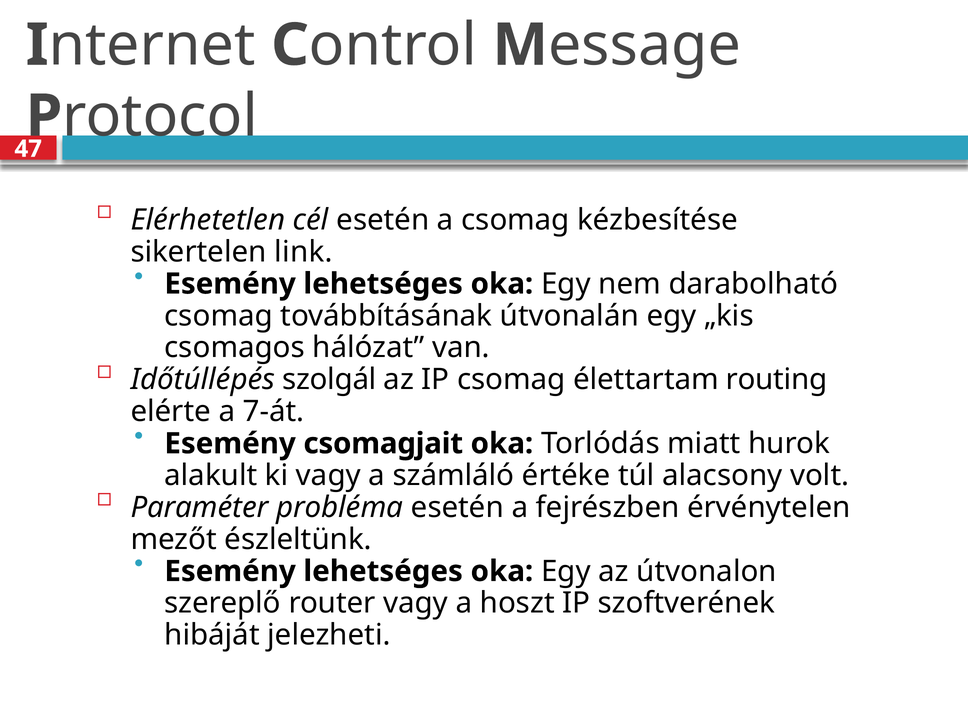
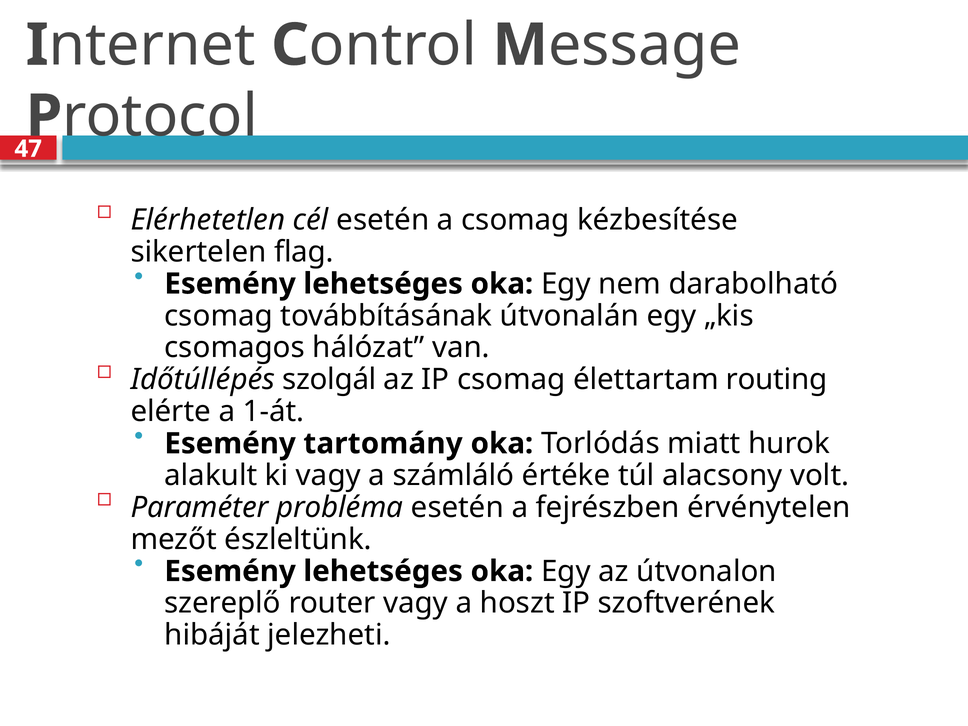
link: link -> flag
7-át: 7-át -> 1-át
csomagjait: csomagjait -> tartomány
